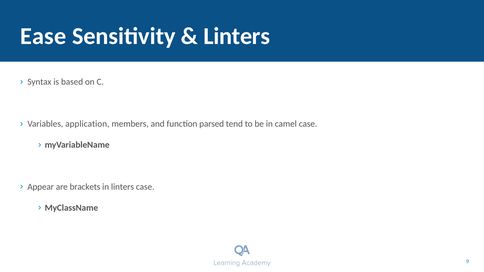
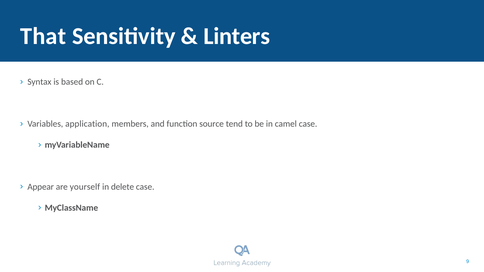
Ease: Ease -> That
parsed: parsed -> source
brackets: brackets -> yourself
in linters: linters -> delete
